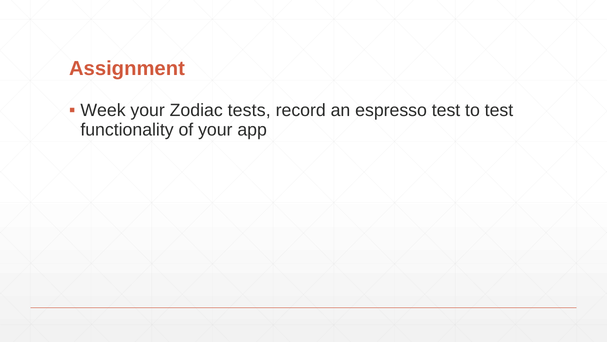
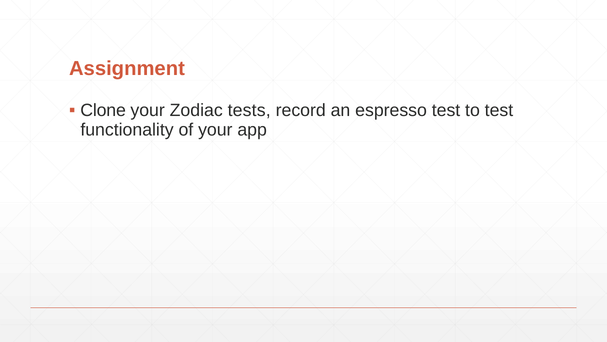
Week: Week -> Clone
